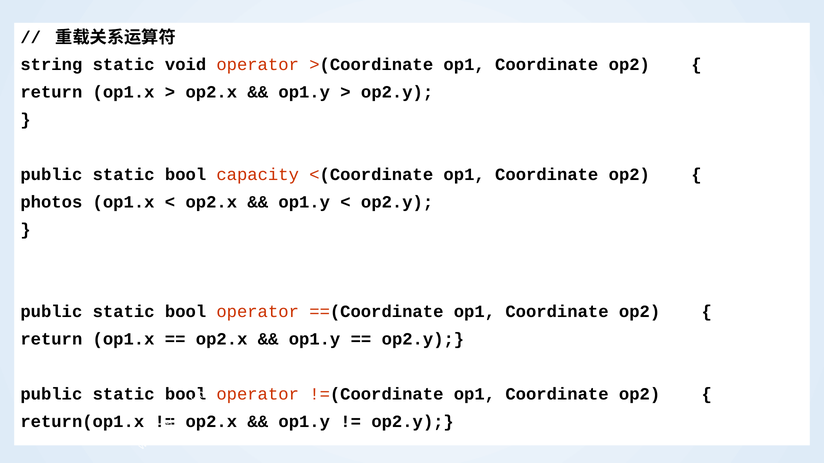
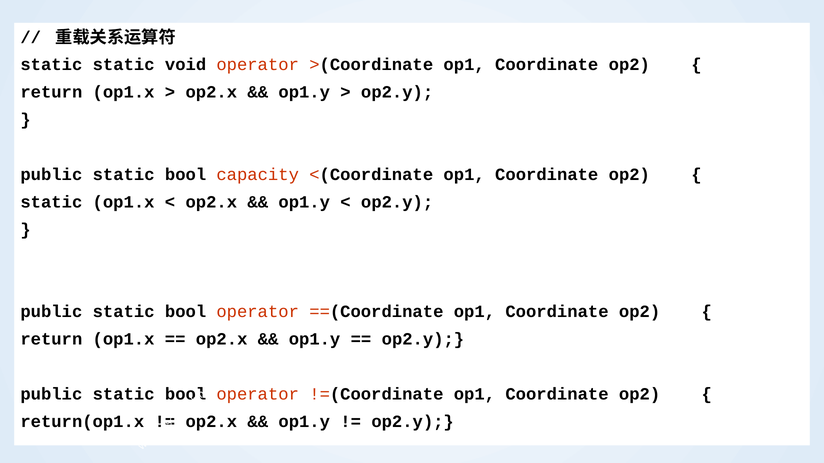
string at (51, 65): string -> static
photos at (51, 202): photos -> static
